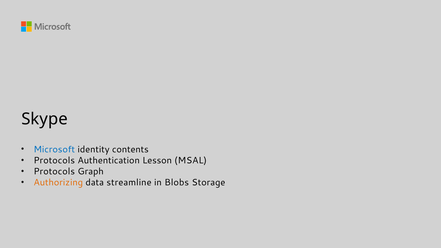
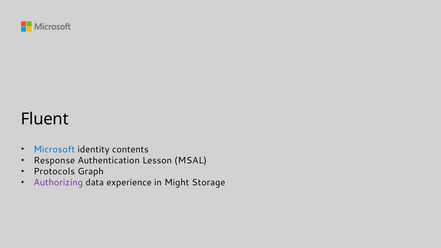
Skype: Skype -> Fluent
Protocols at (54, 161): Protocols -> Response
Authorizing colour: orange -> purple
streamline: streamline -> experience
Blobs: Blobs -> Might
